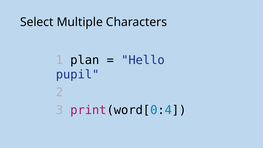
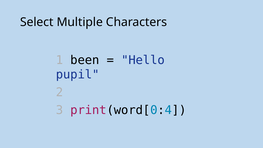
plan: plan -> been
